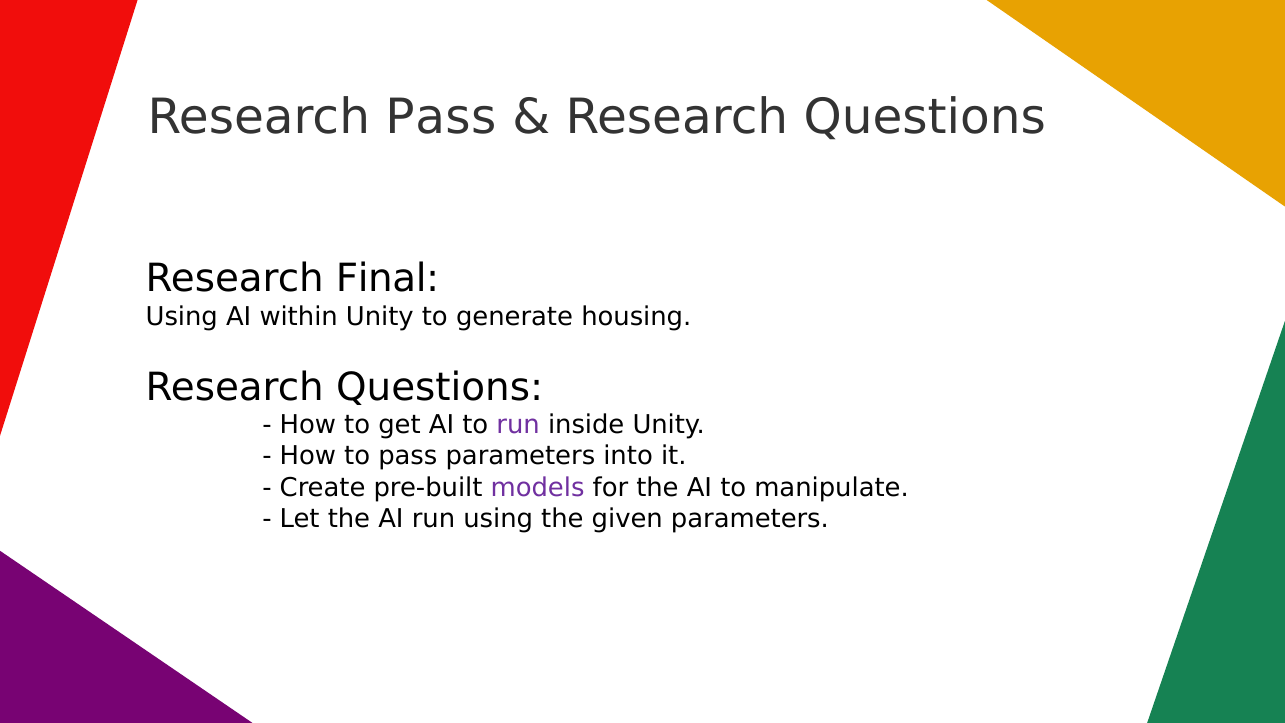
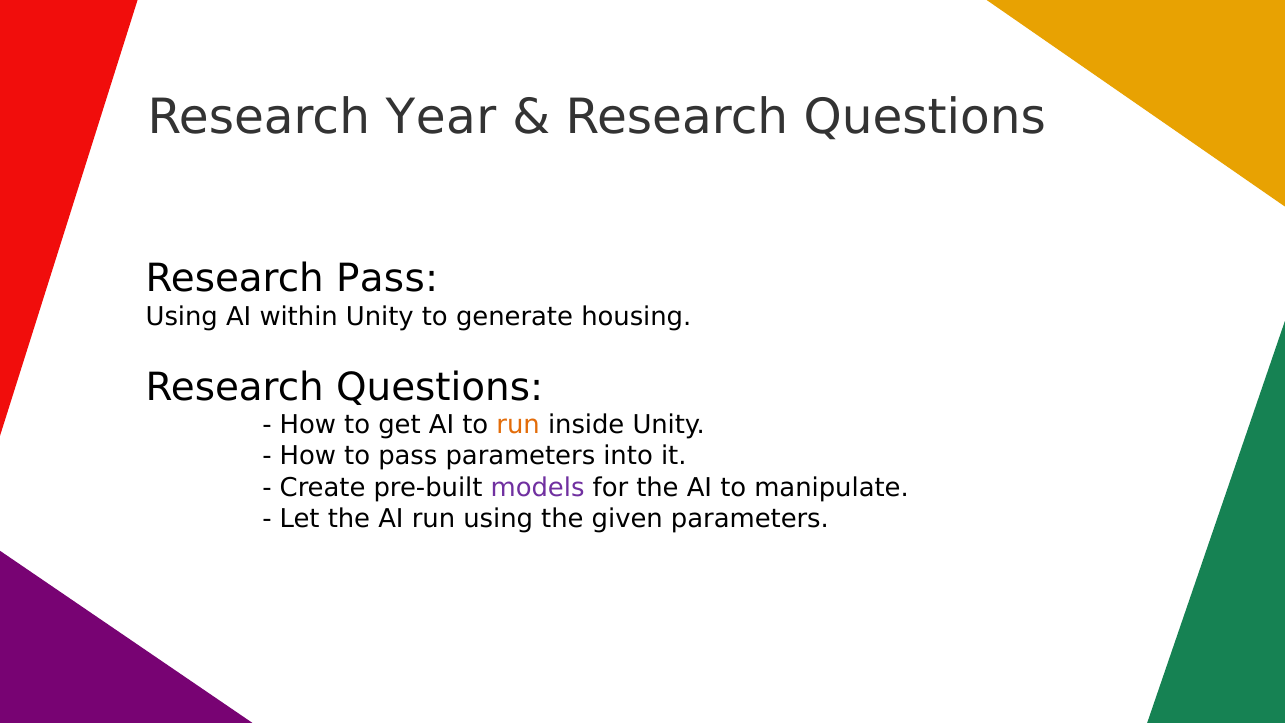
Research Pass: Pass -> Year
Research Final: Final -> Pass
run at (518, 425) colour: purple -> orange
